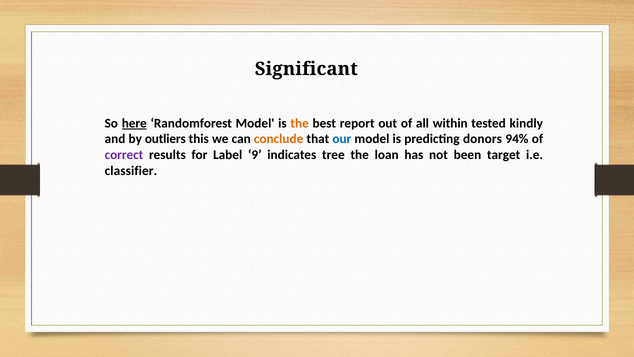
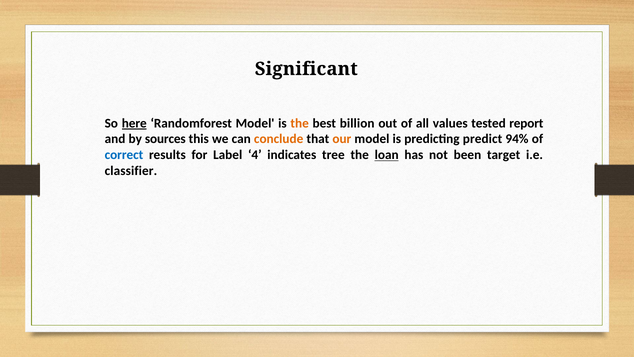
report: report -> billion
within: within -> values
kindly: kindly -> report
outliers: outliers -> sources
our colour: blue -> orange
donors: donors -> predict
correct colour: purple -> blue
9: 9 -> 4
loan underline: none -> present
